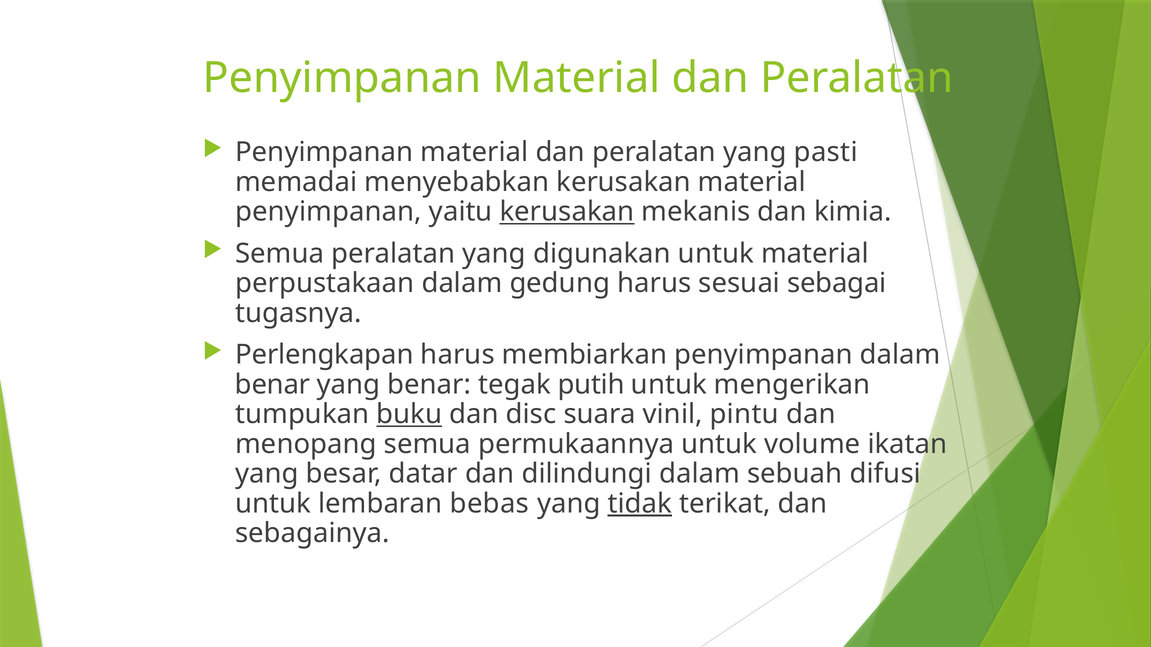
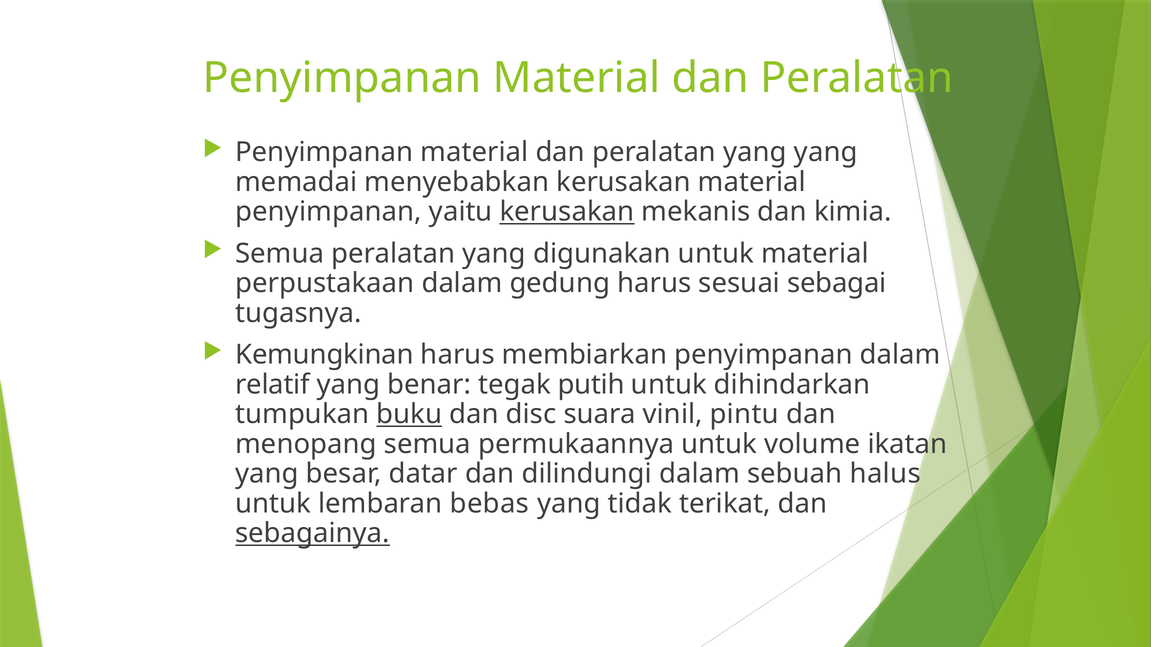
yang pasti: pasti -> yang
Perlengkapan: Perlengkapan -> Kemungkinan
benar at (272, 385): benar -> relatif
mengerikan: mengerikan -> dihindarkan
difusi: difusi -> halus
tidak underline: present -> none
sebagainya underline: none -> present
